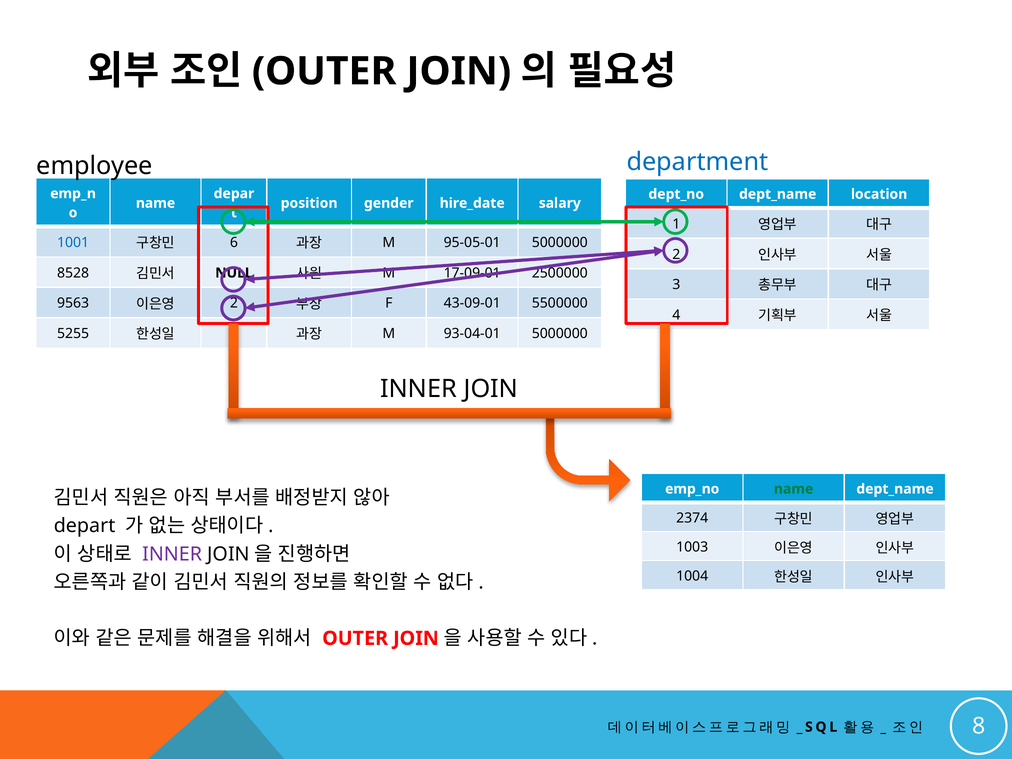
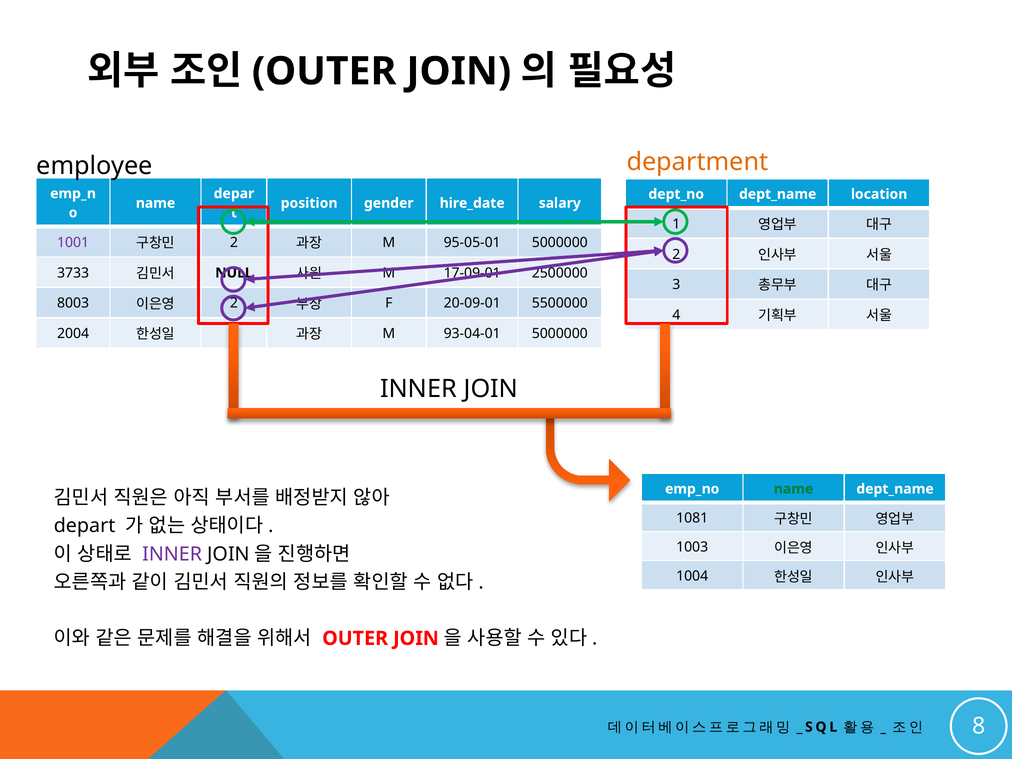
department colour: blue -> orange
1001 colour: blue -> purple
6 at (234, 243): 6 -> 2
8528: 8528 -> 3733
9563: 9563 -> 8003
43-09-01: 43-09-01 -> 20-09-01
5255: 5255 -> 2004
2374: 2374 -> 1081
